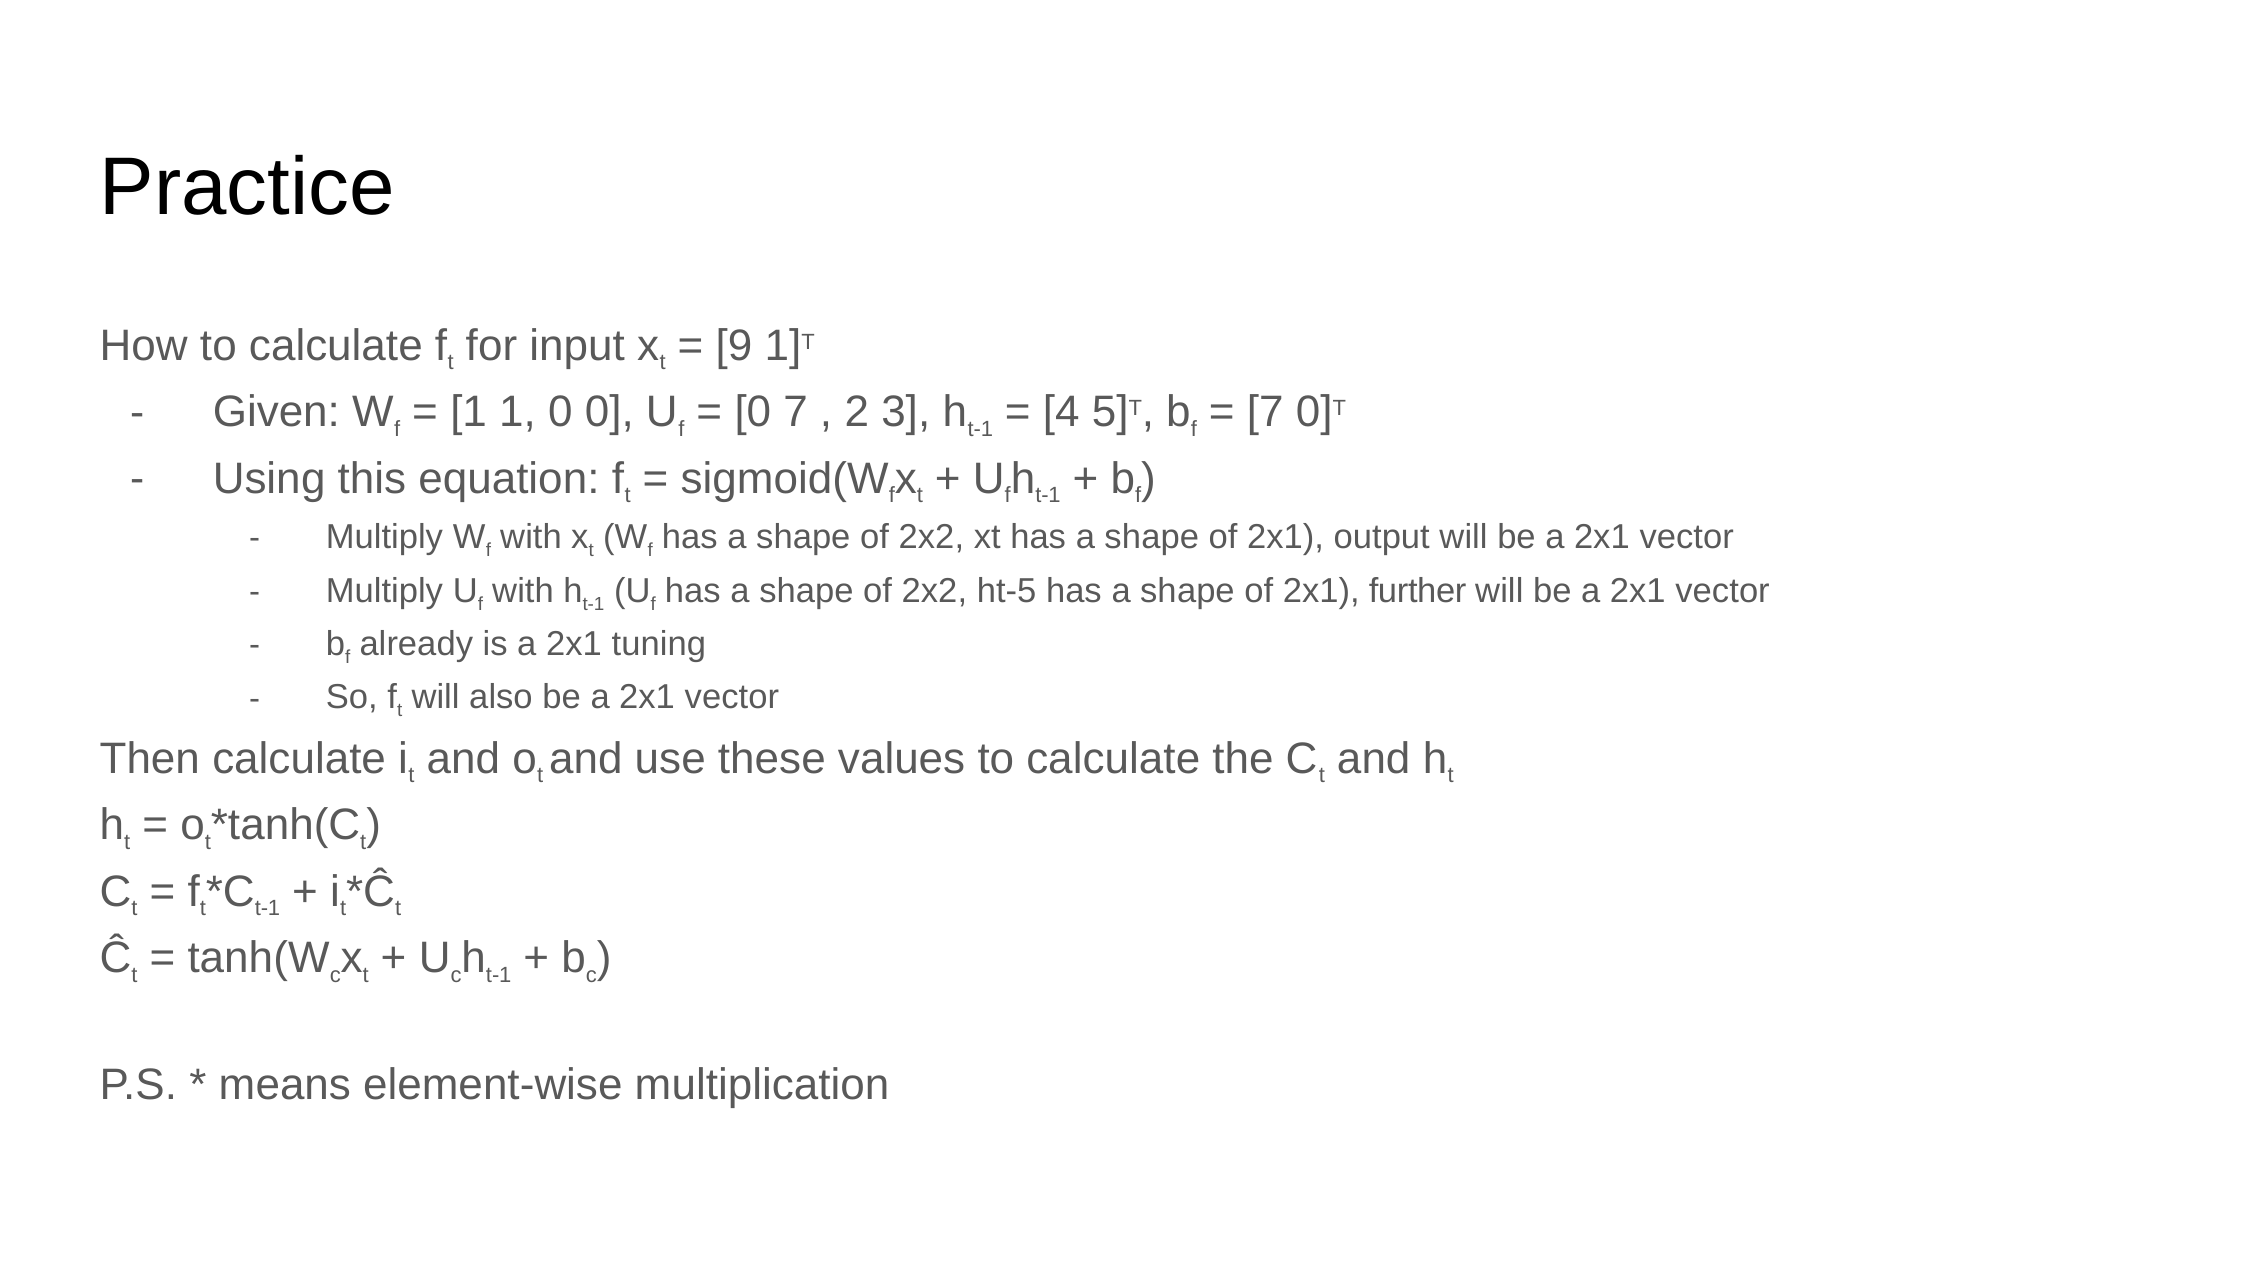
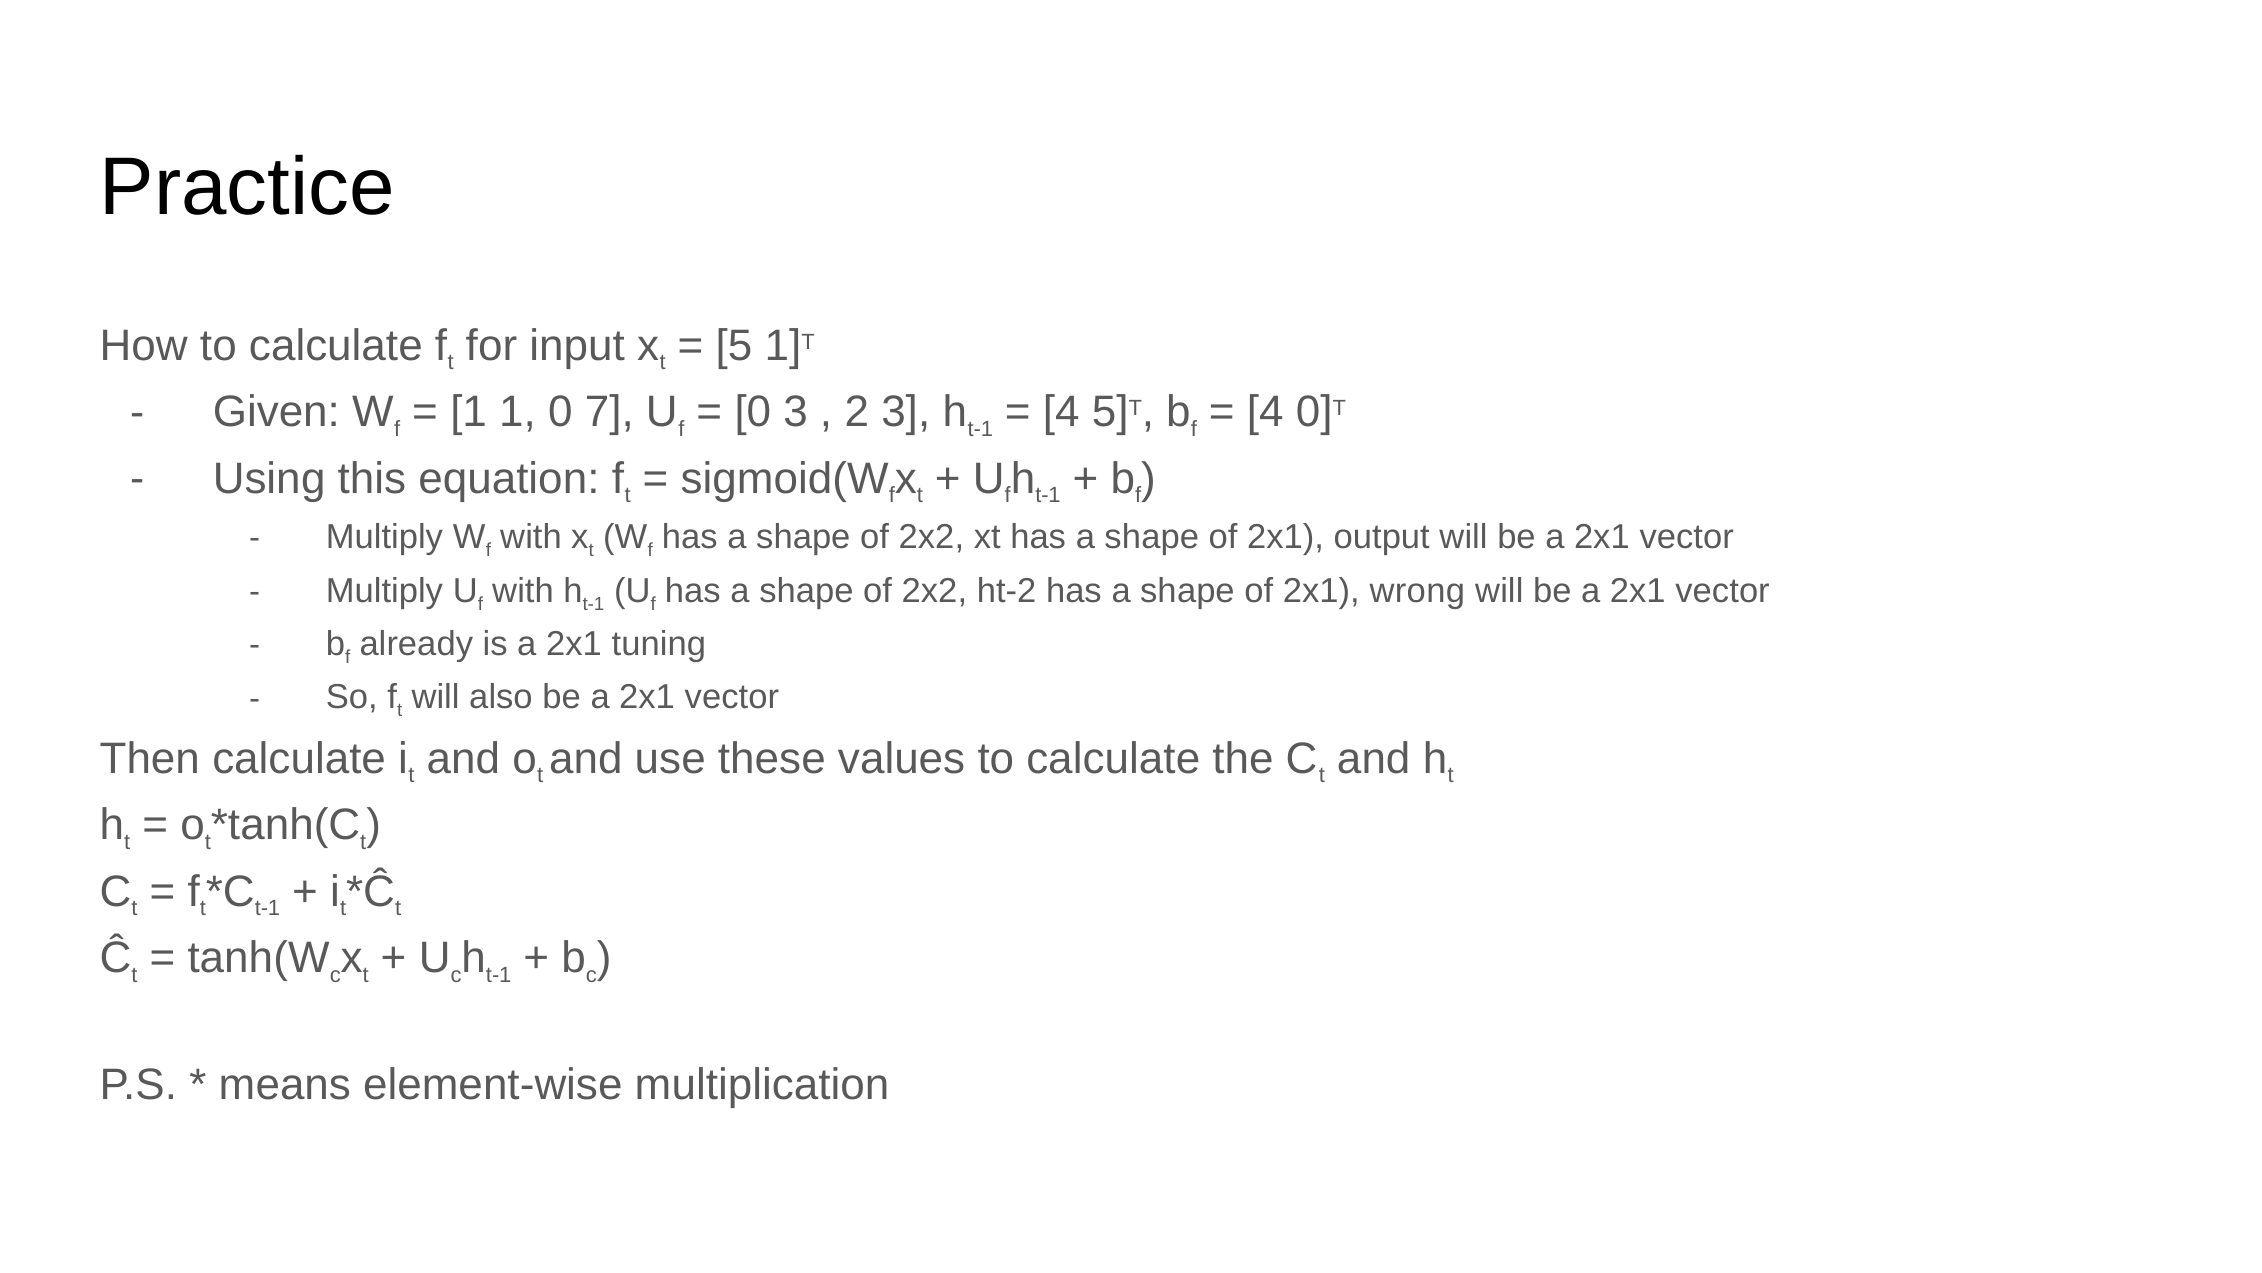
9: 9 -> 5
0 0: 0 -> 7
0 7: 7 -> 3
7 at (1265, 412): 7 -> 4
ht-5: ht-5 -> ht-2
further: further -> wrong
